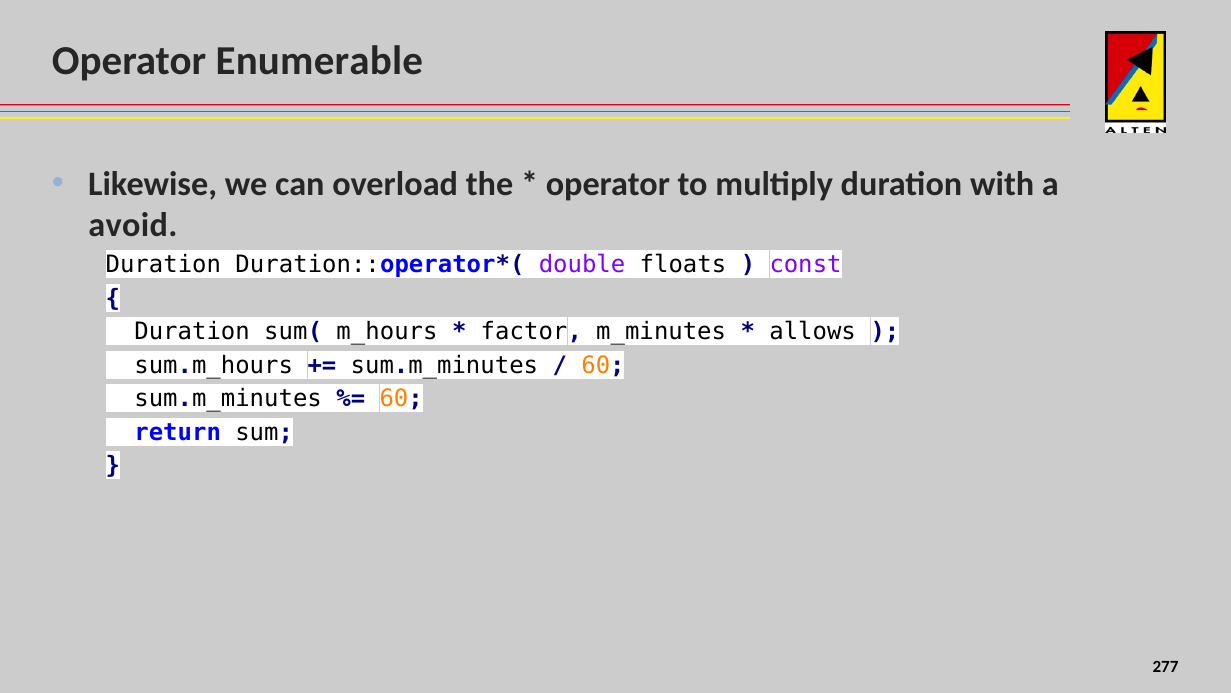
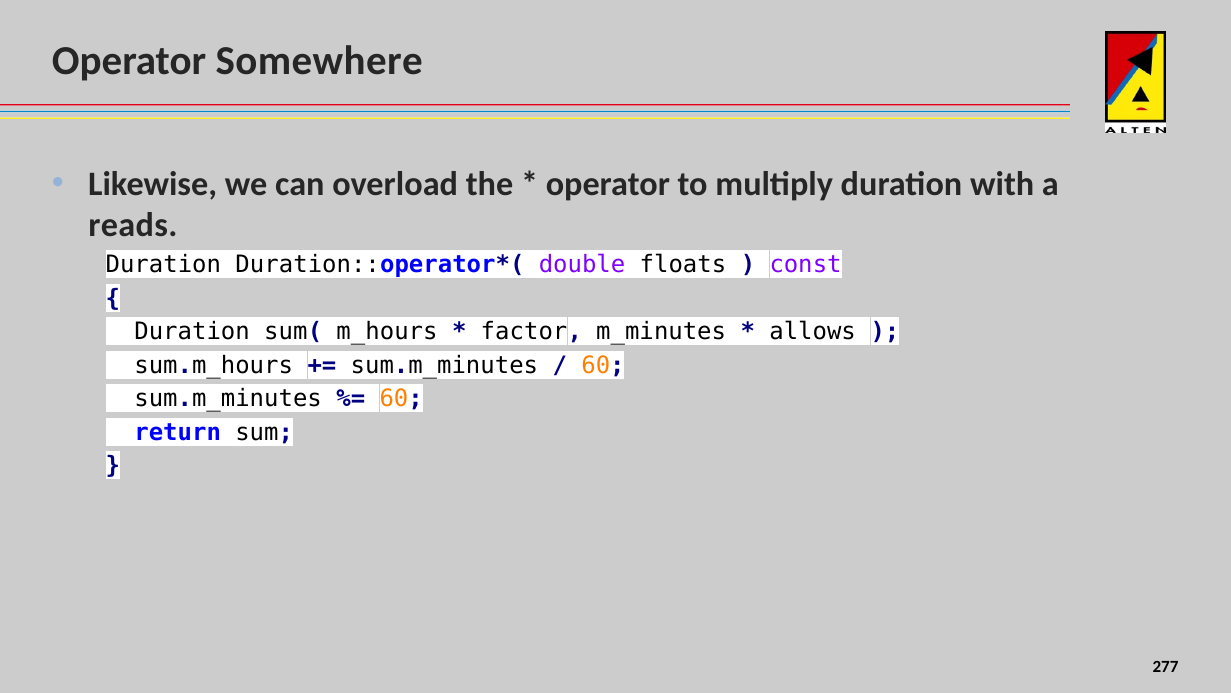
Enumerable: Enumerable -> Somewhere
avoid: avoid -> reads
